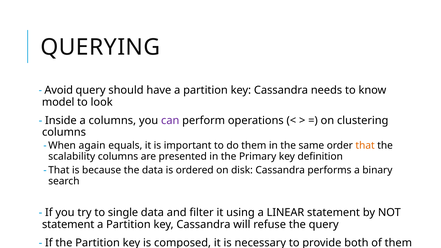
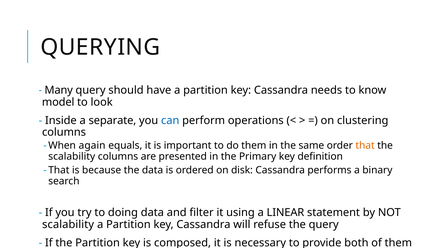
Avoid: Avoid -> Many
a columns: columns -> separate
can colour: purple -> blue
single: single -> doing
statement at (68, 224): statement -> scalability
